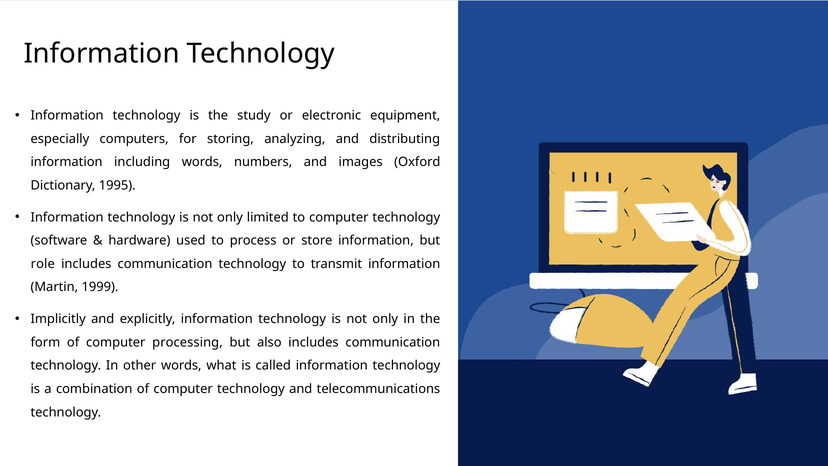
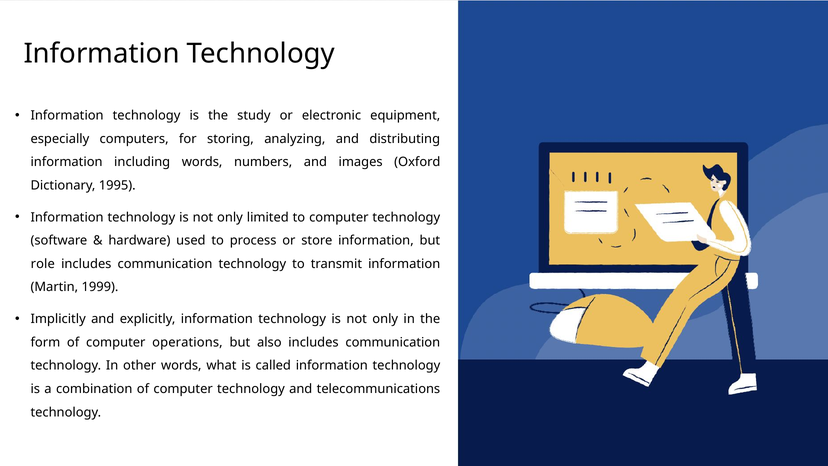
processing: processing -> operations
